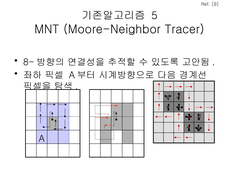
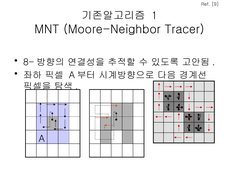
5: 5 -> 1
